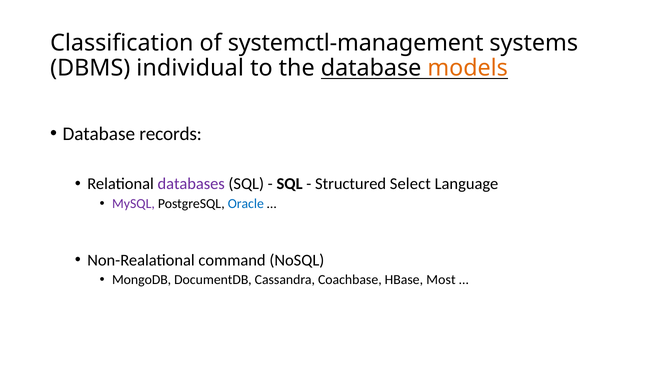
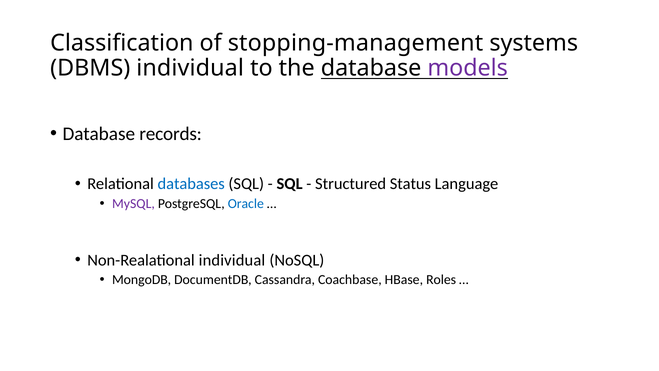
systemctl-management: systemctl-management -> stopping-management
models colour: orange -> purple
databases colour: purple -> blue
Select: Select -> Status
Non-Realational command: command -> individual
Most: Most -> Roles
